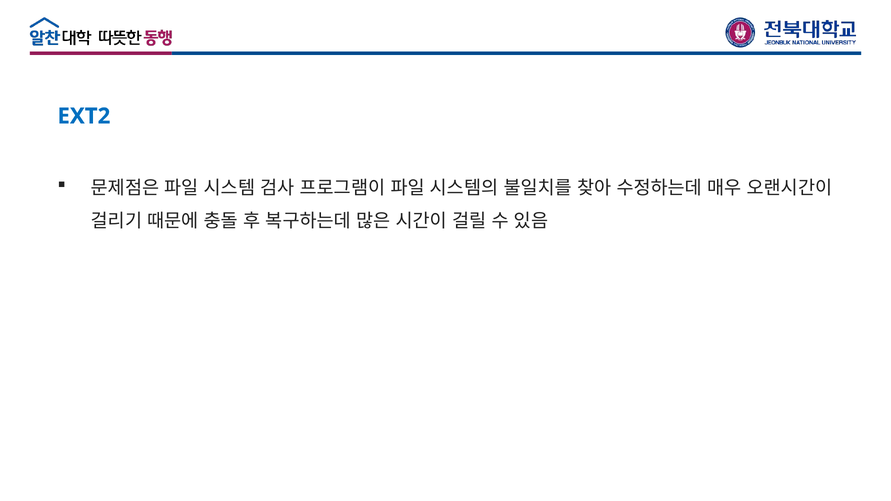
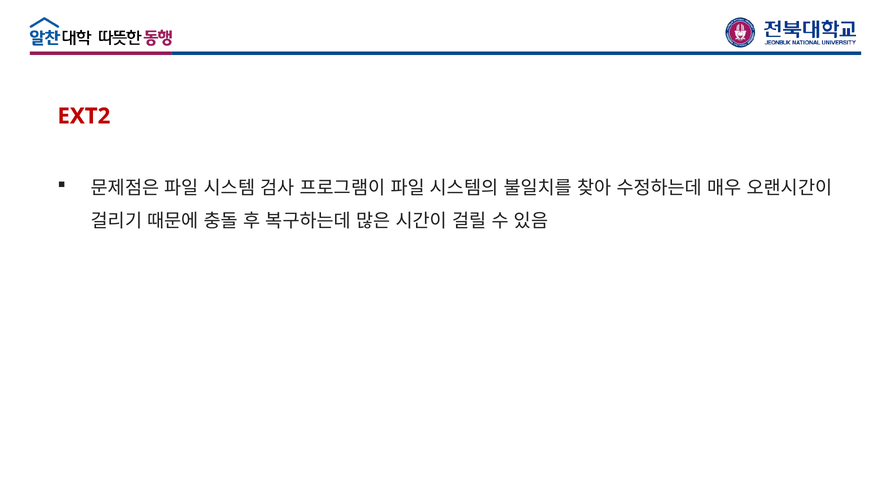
EXT2 colour: blue -> red
